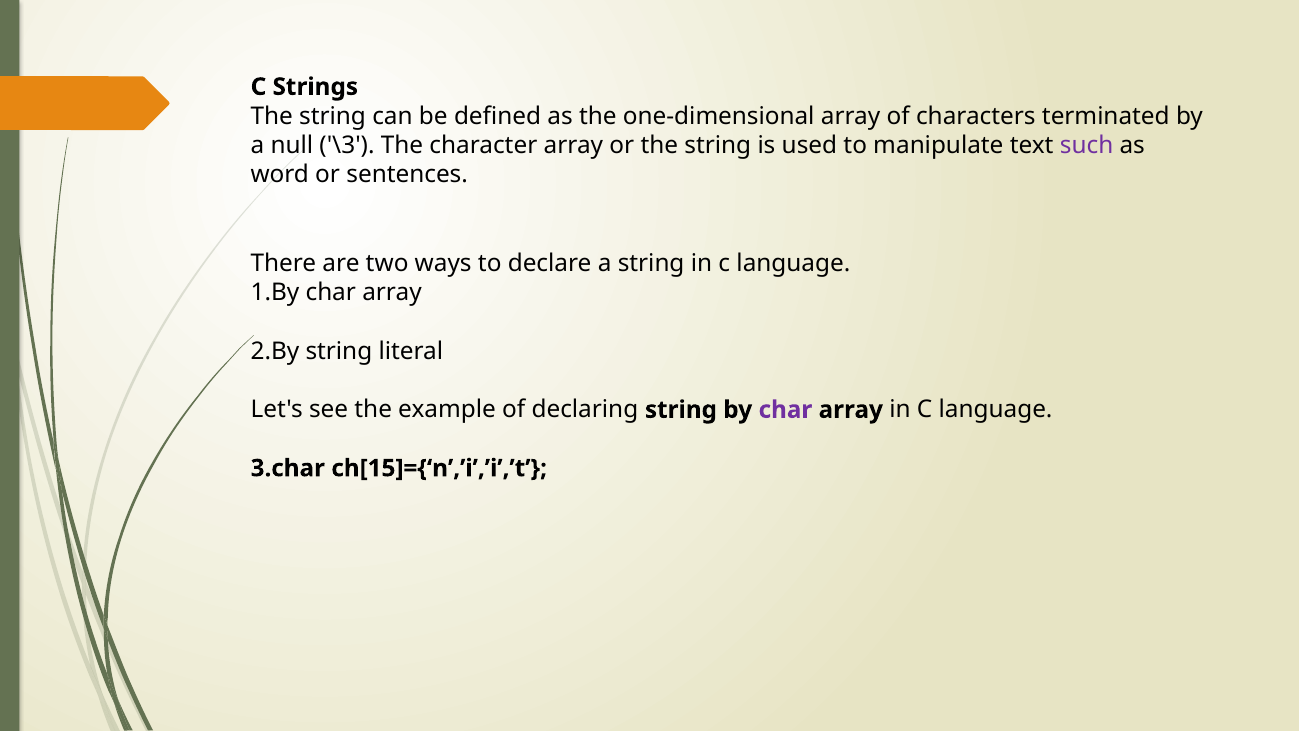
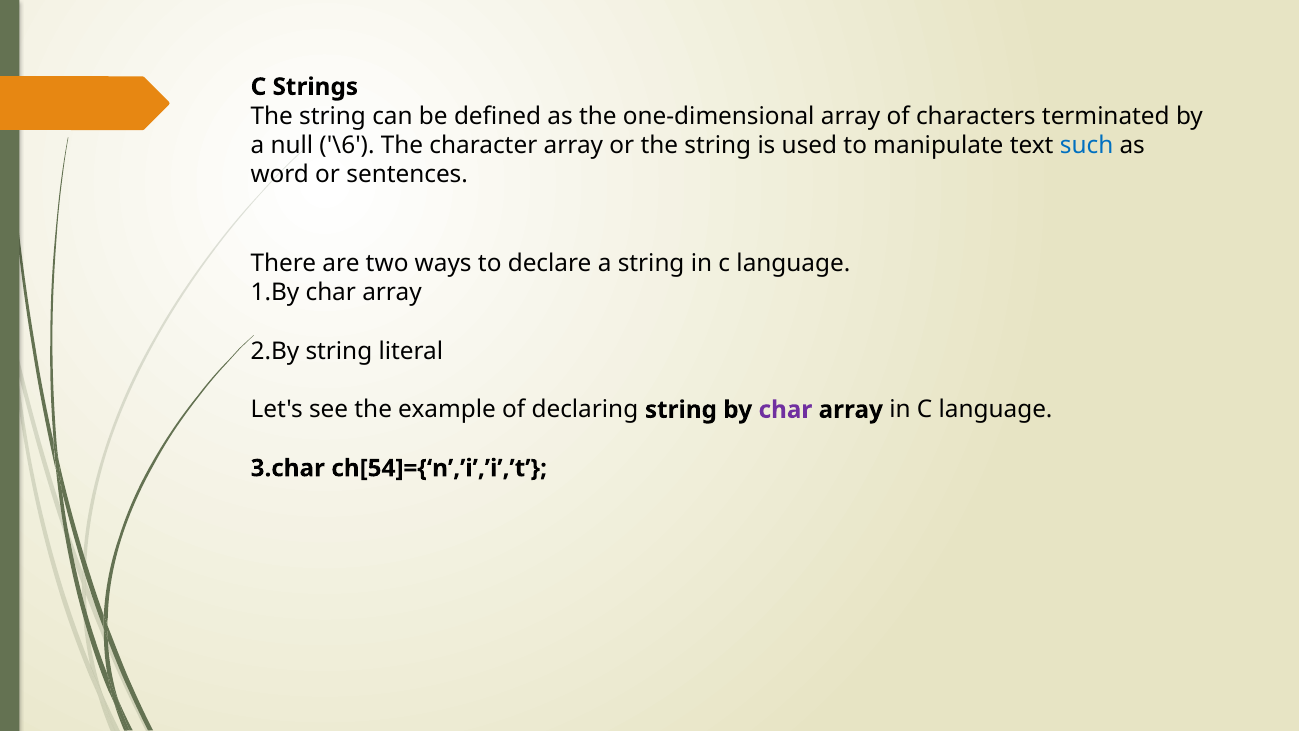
\3: \3 -> \6
such colour: purple -> blue
ch[15]={‘n’,’i’,’i’,’t: ch[15]={‘n’,’i’,’i’,’t -> ch[54]={‘n’,’i’,’i’,’t
